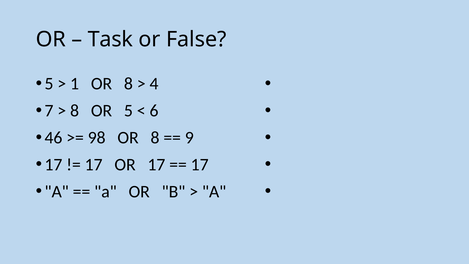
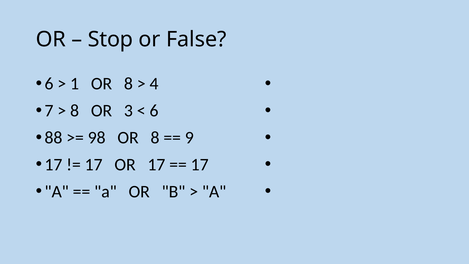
Task: Task -> Stop
5 at (49, 84): 5 -> 6
OR 5: 5 -> 3
46: 46 -> 88
